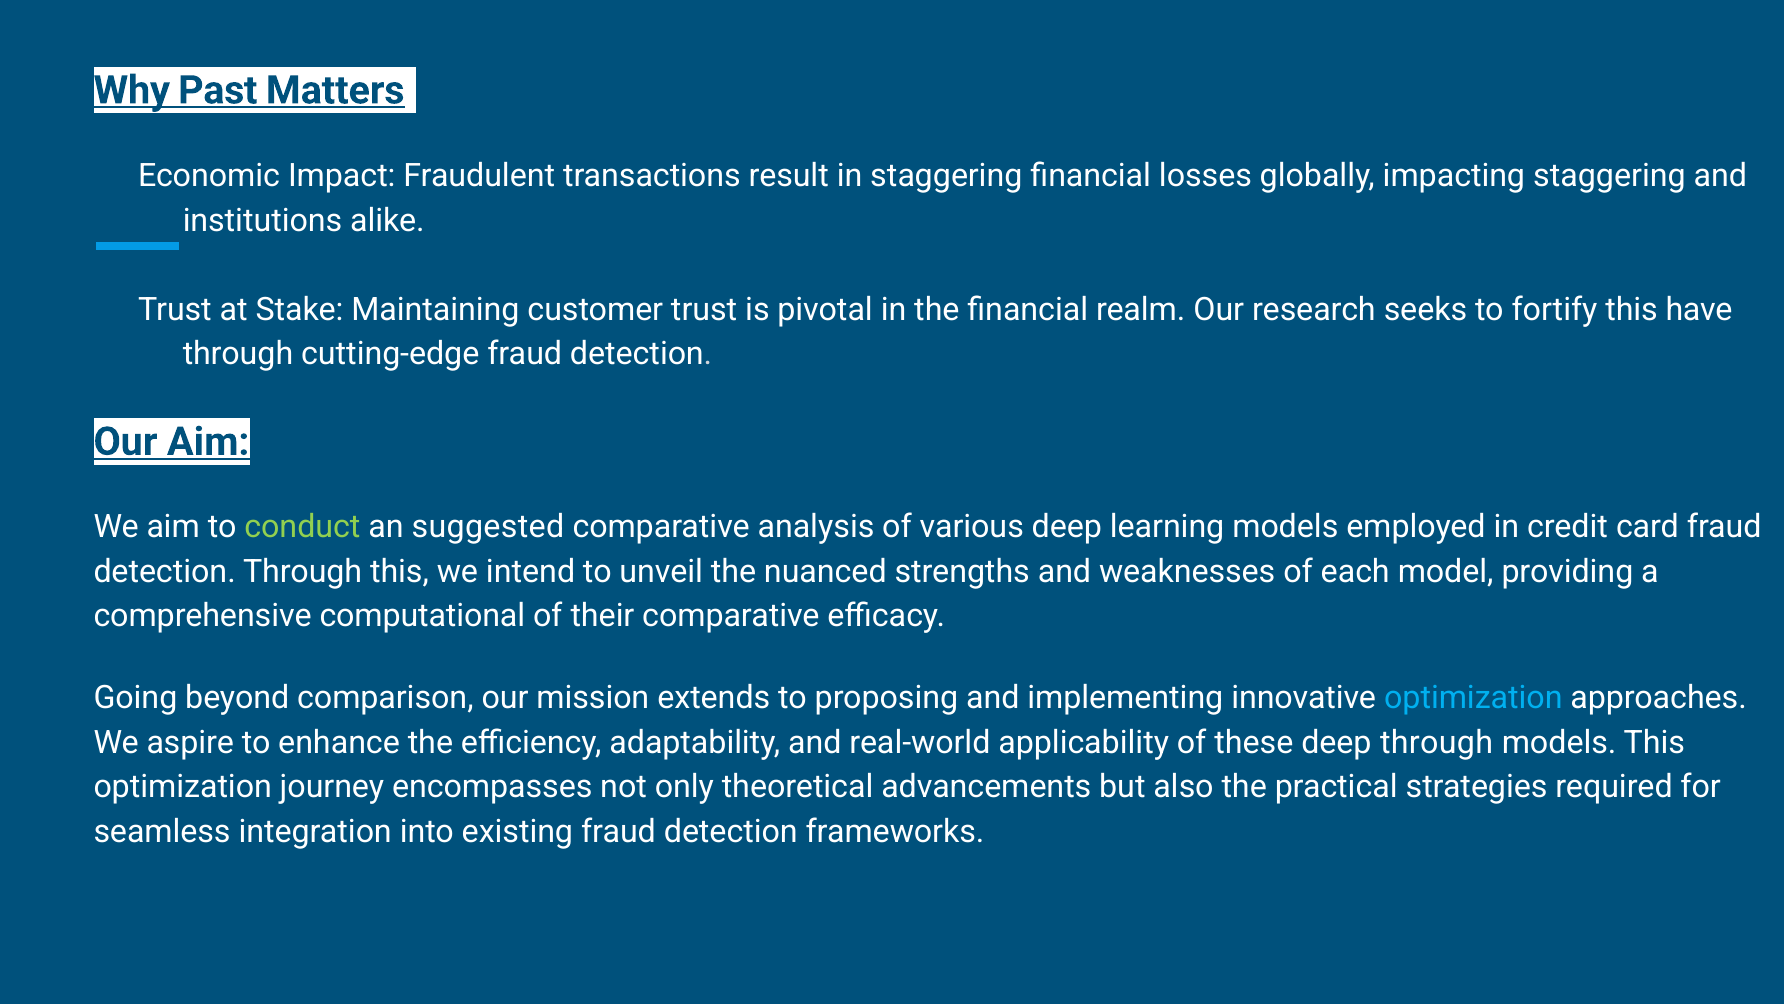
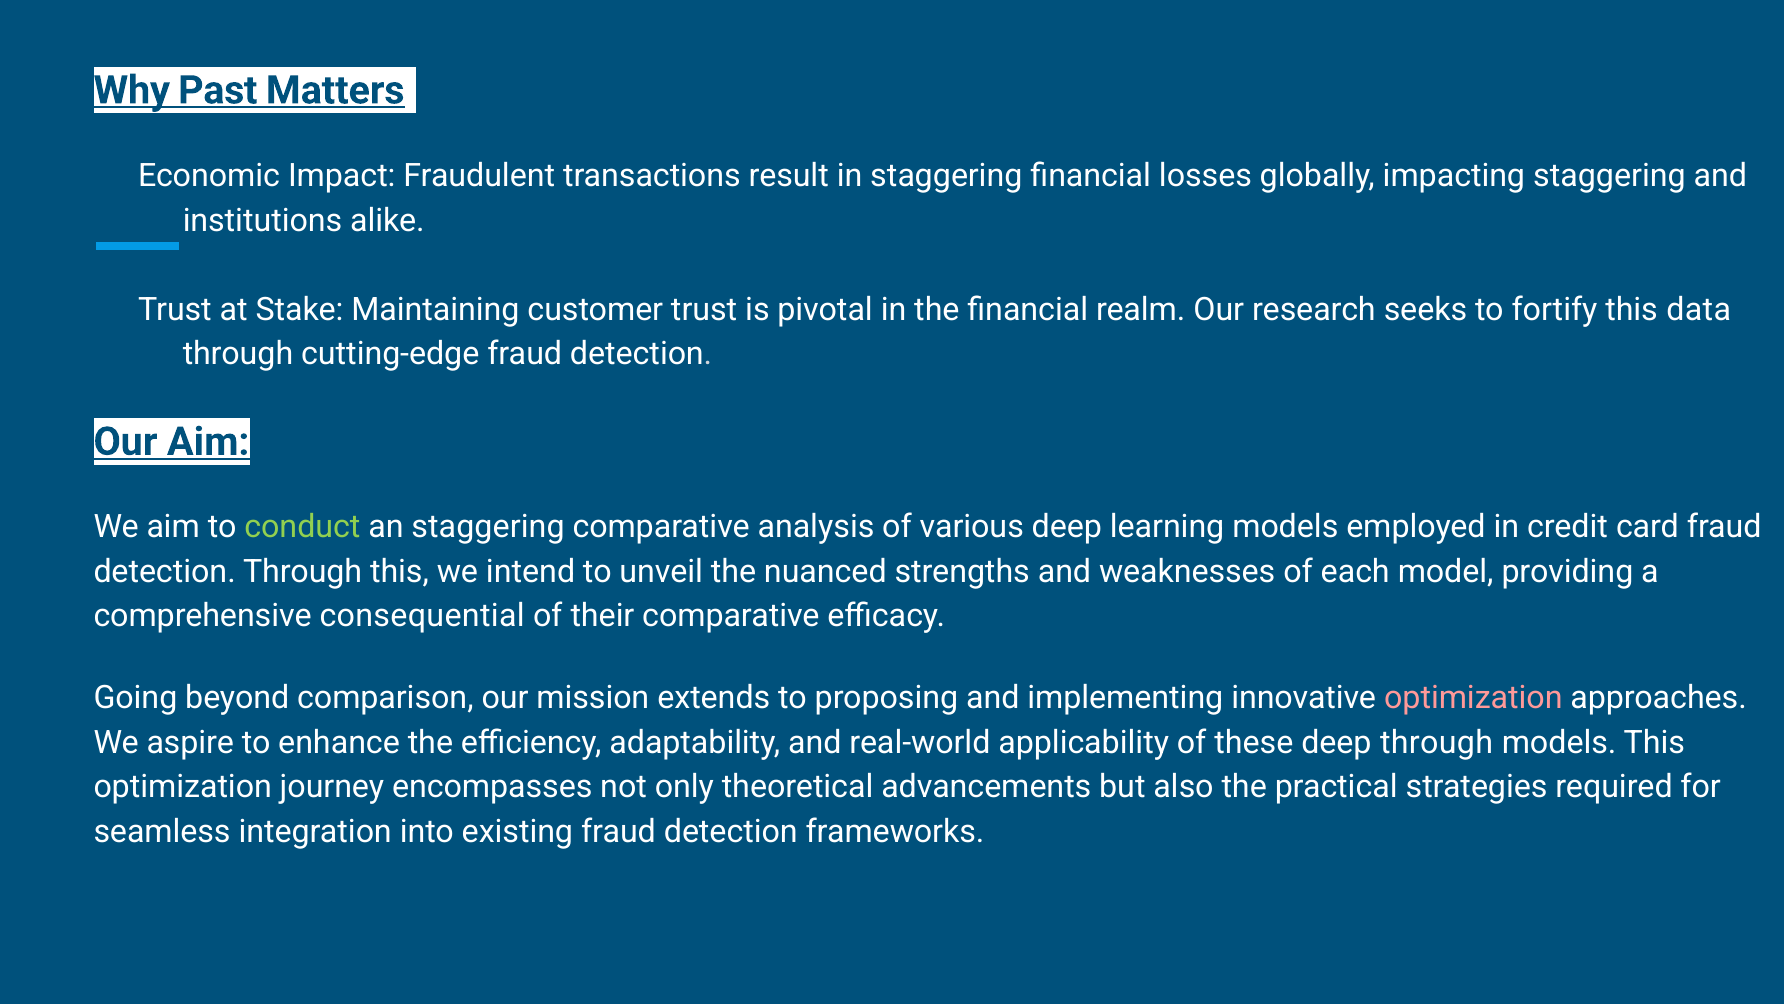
have: have -> data
an suggested: suggested -> staggering
computational: computational -> consequential
optimization at (1473, 698) colour: light blue -> pink
